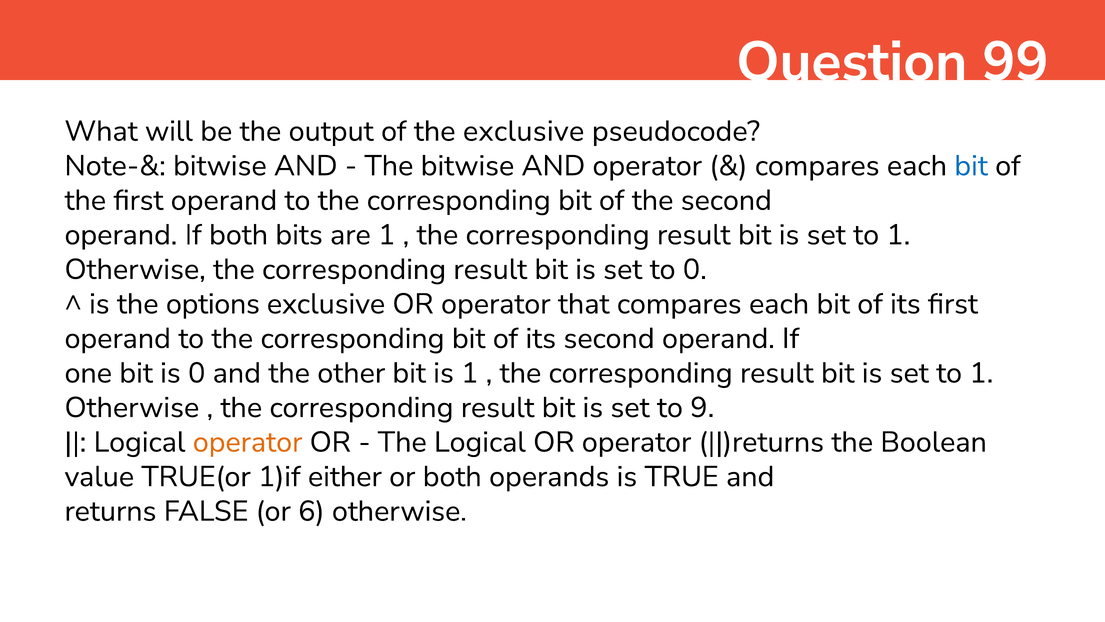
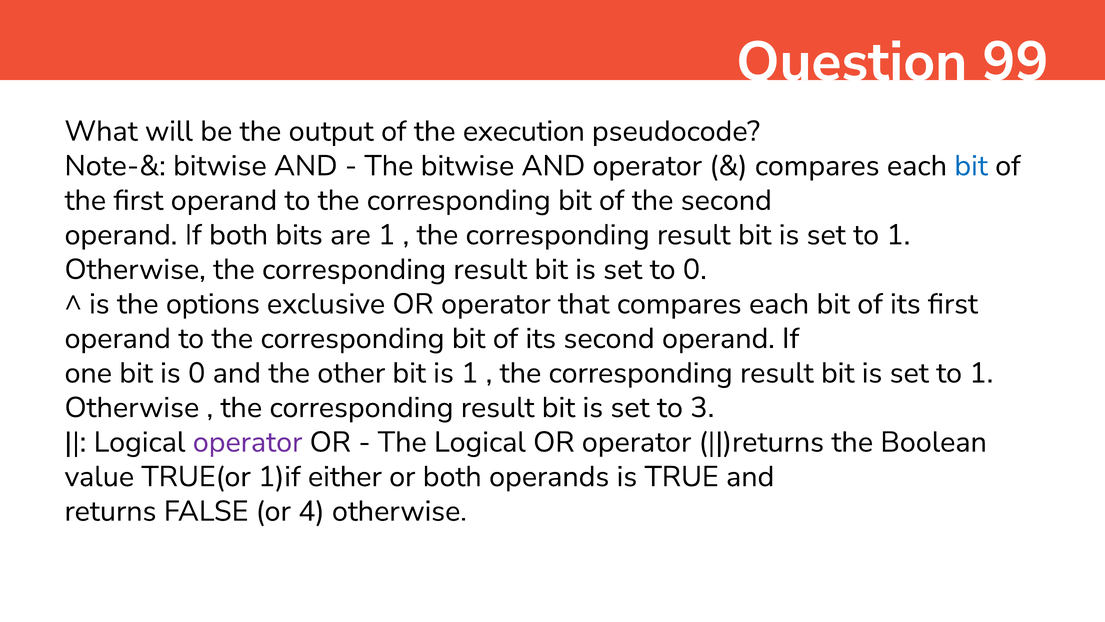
the exclusive: exclusive -> execution
9: 9 -> 3
operator at (248, 442) colour: orange -> purple
6: 6 -> 4
